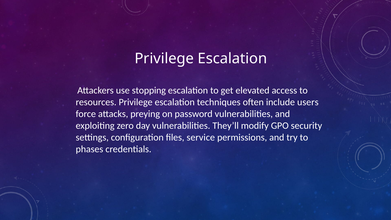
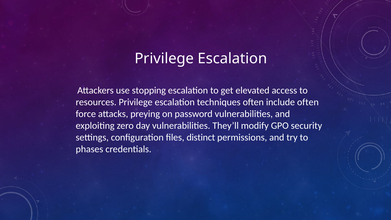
include users: users -> often
service: service -> distinct
